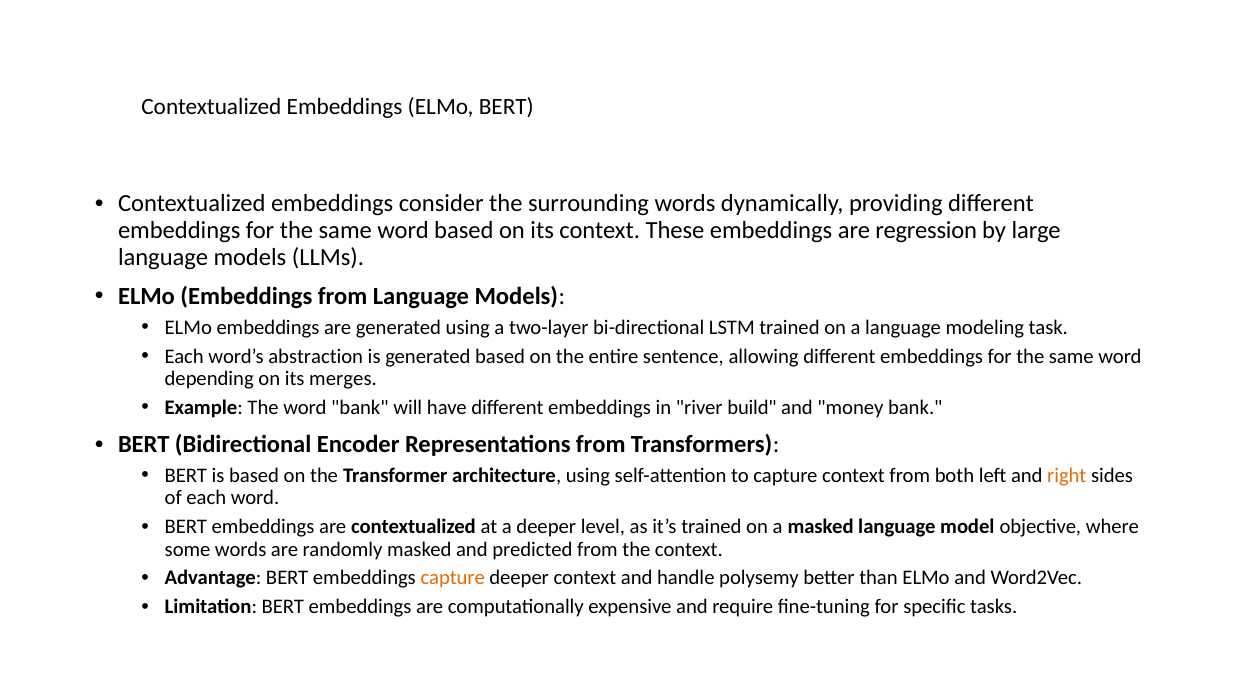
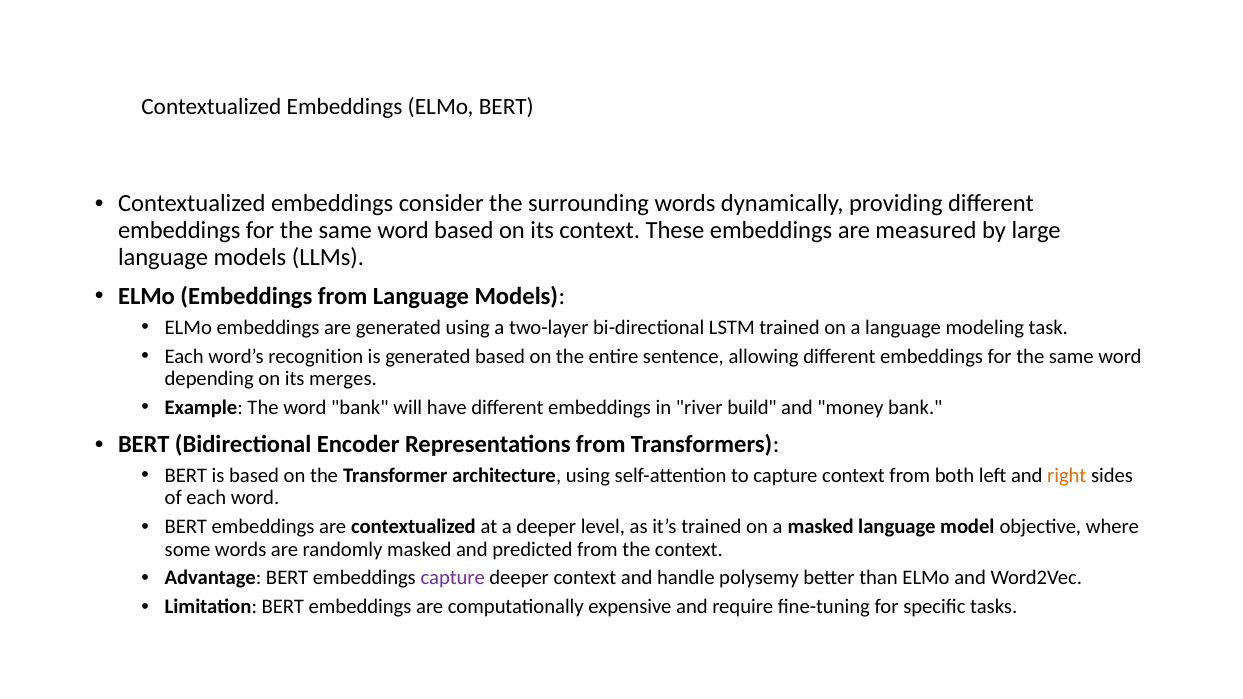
regression: regression -> measured
abstraction: abstraction -> recognition
capture at (453, 578) colour: orange -> purple
